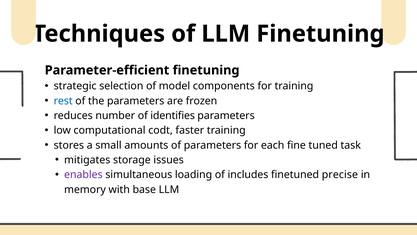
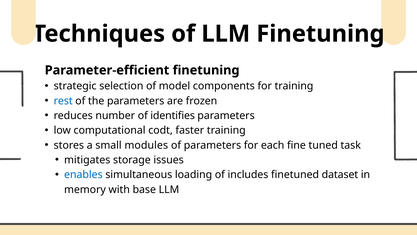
amounts: amounts -> modules
enables colour: purple -> blue
precise: precise -> dataset
